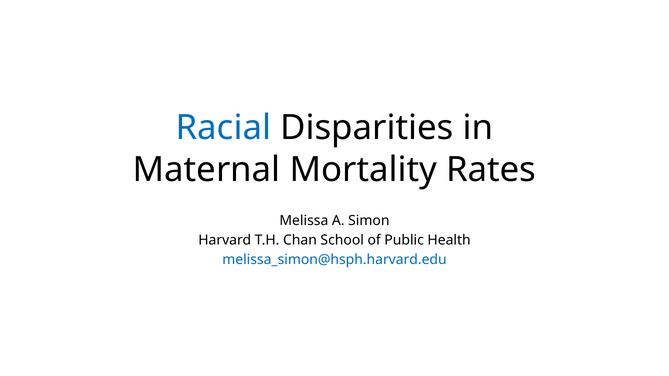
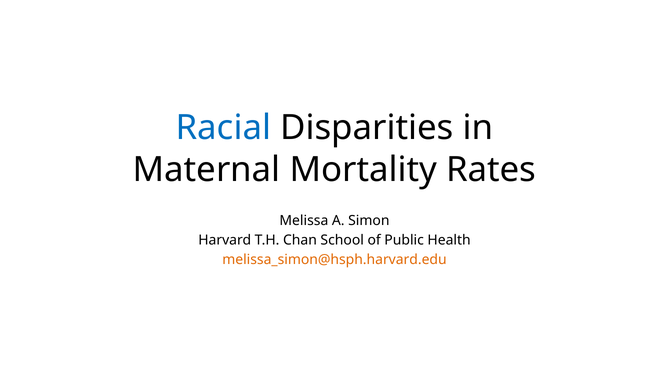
melissa_simon@hsph.harvard.edu colour: blue -> orange
